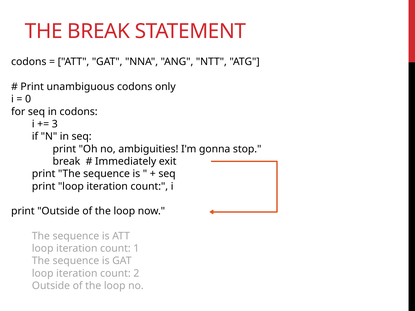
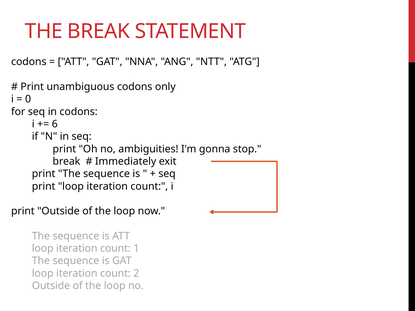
3: 3 -> 6
